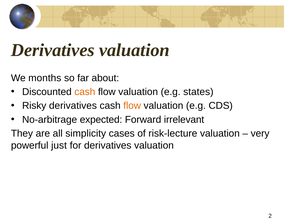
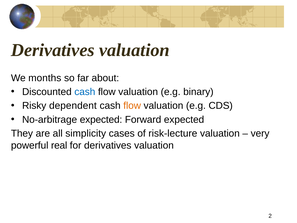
cash at (85, 92) colour: orange -> blue
states: states -> binary
Risky derivatives: derivatives -> dependent
Forward irrelevant: irrelevant -> expected
just: just -> real
